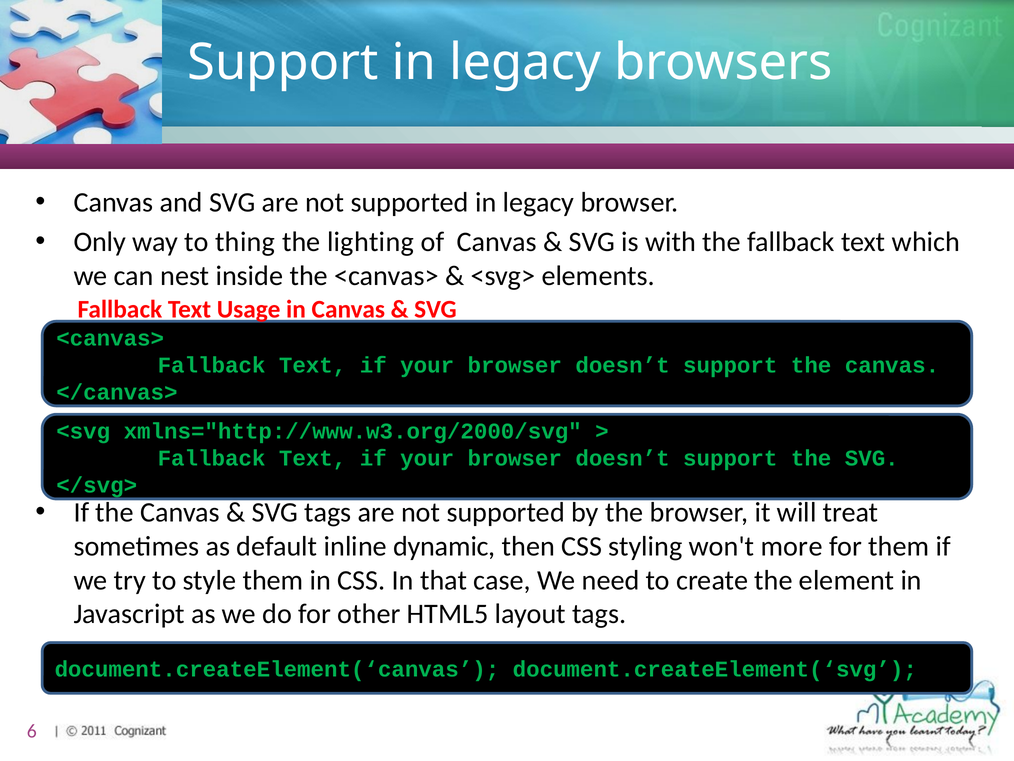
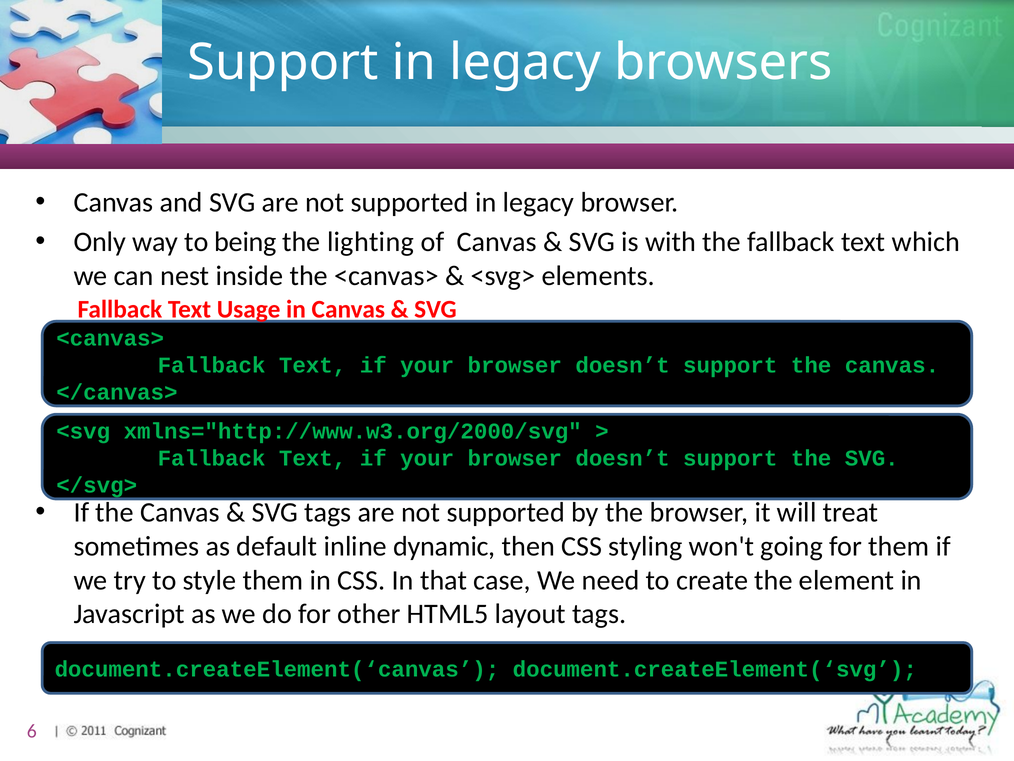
thing: thing -> being
more: more -> going
